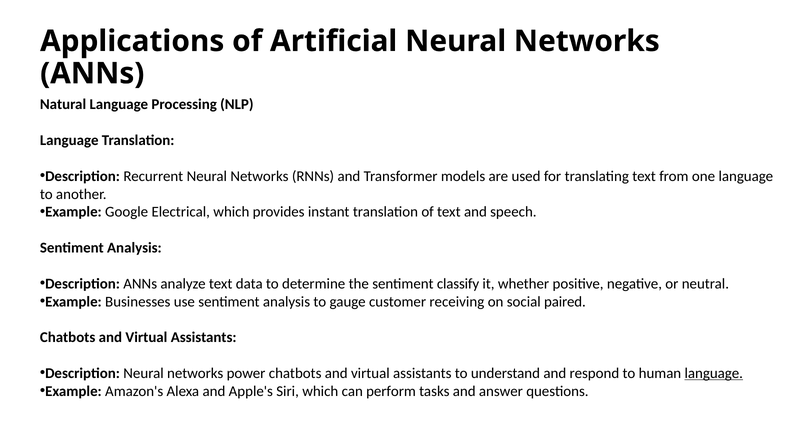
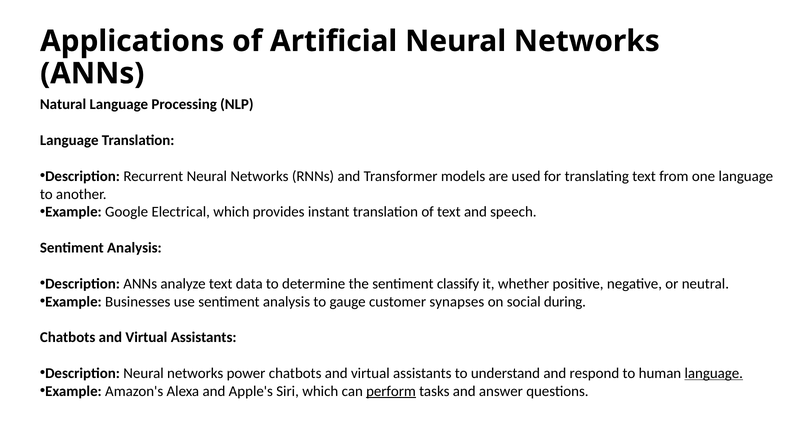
receiving: receiving -> synapses
paired: paired -> during
perform underline: none -> present
